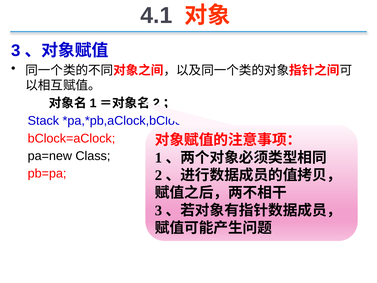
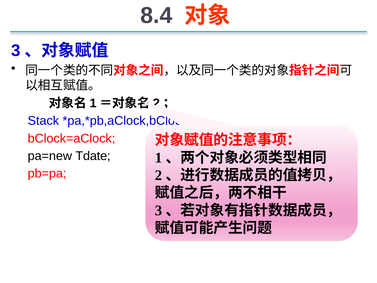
4.1: 4.1 -> 8.4
Class: Class -> Tdate
